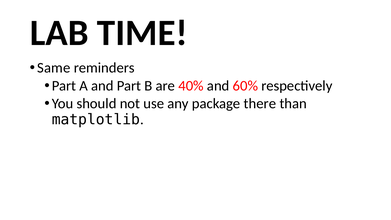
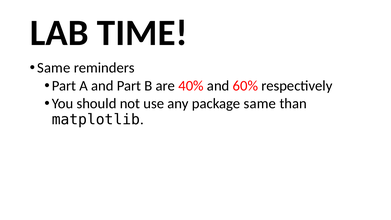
package there: there -> same
